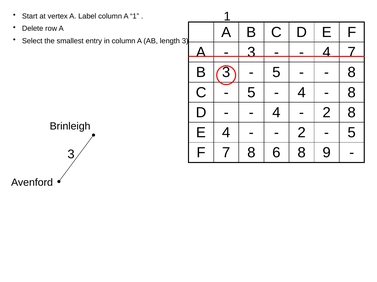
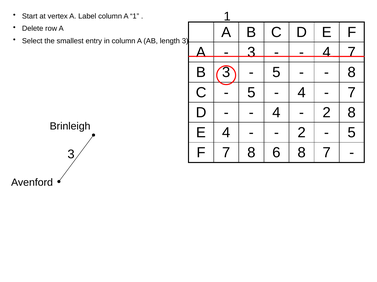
8 at (352, 93): 8 -> 7
8 9: 9 -> 7
